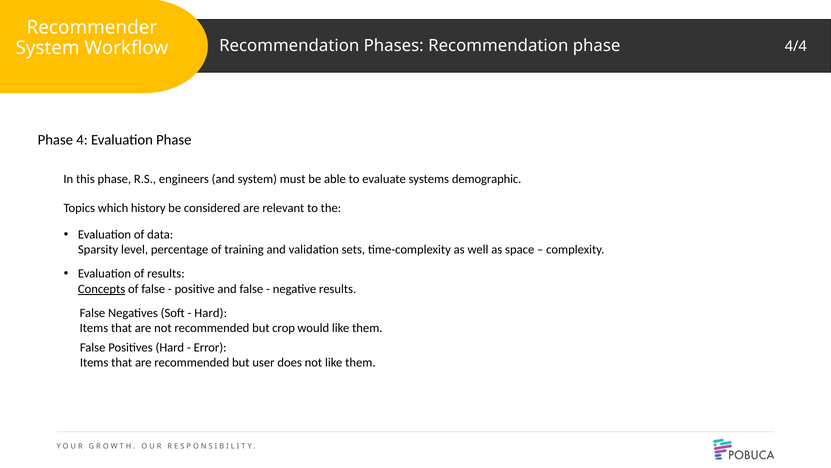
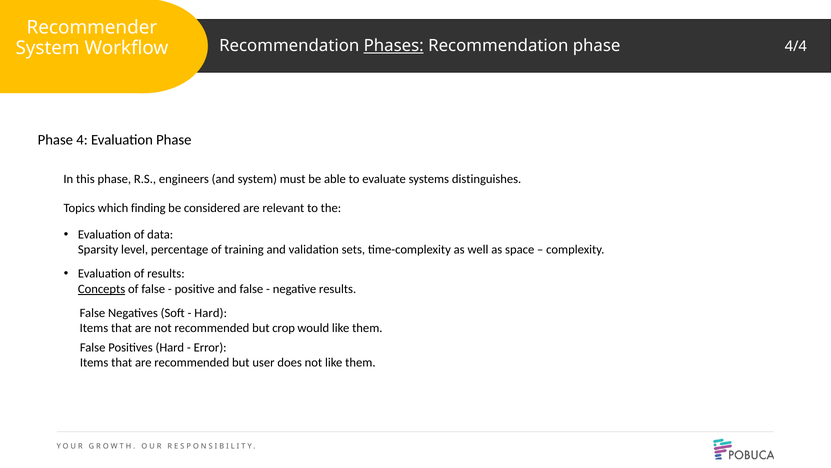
Phases underline: none -> present
demographic: demographic -> distinguishes
history: history -> finding
